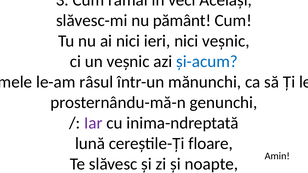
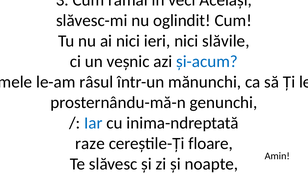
pământ: pământ -> oglindit
nici veșnic: veșnic -> slăvile
Iar colour: purple -> blue
lună: lună -> raze
